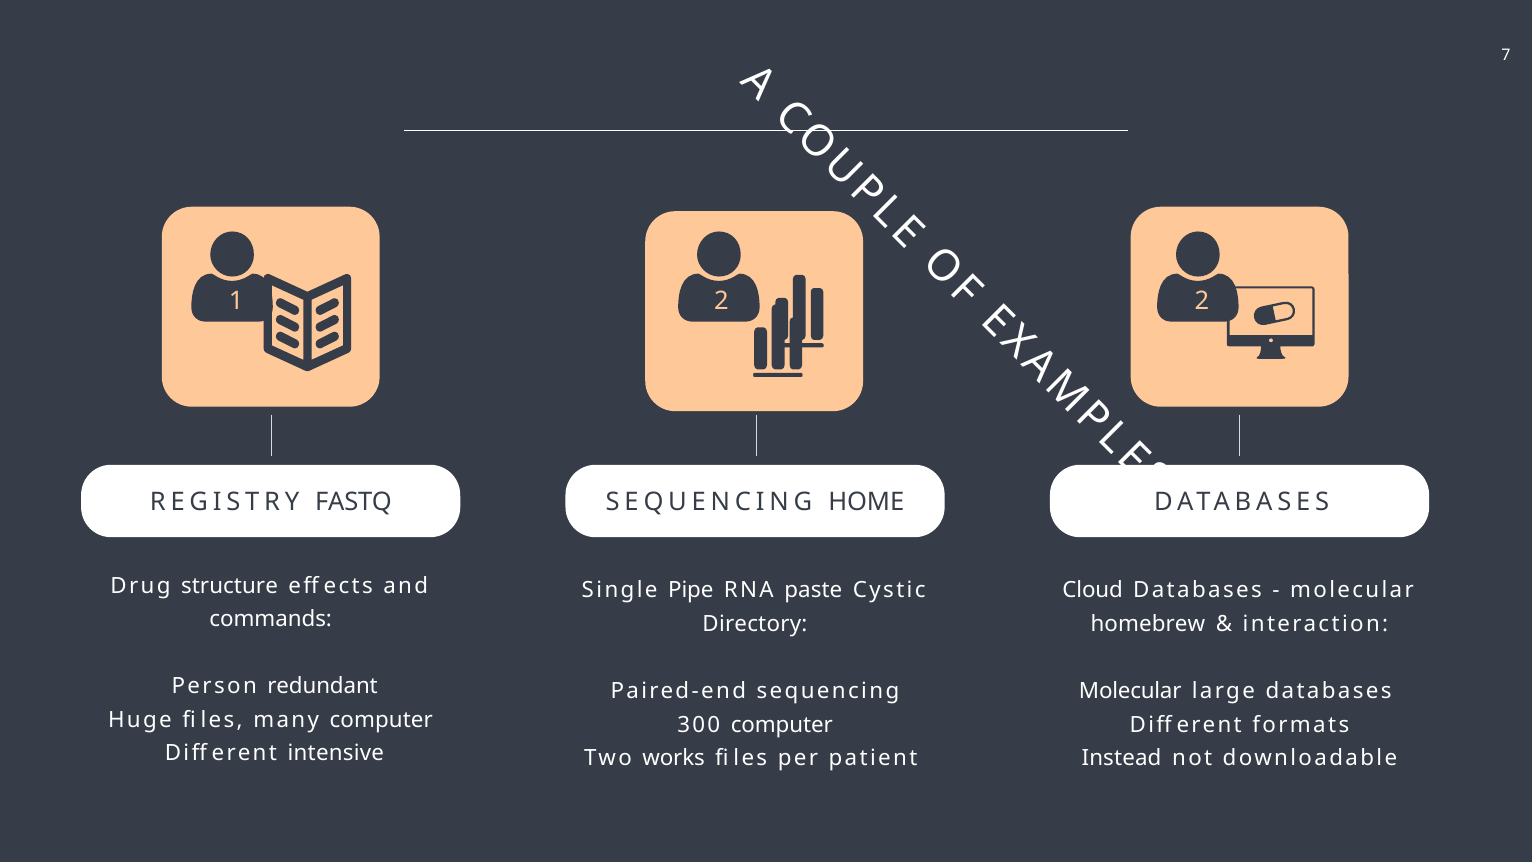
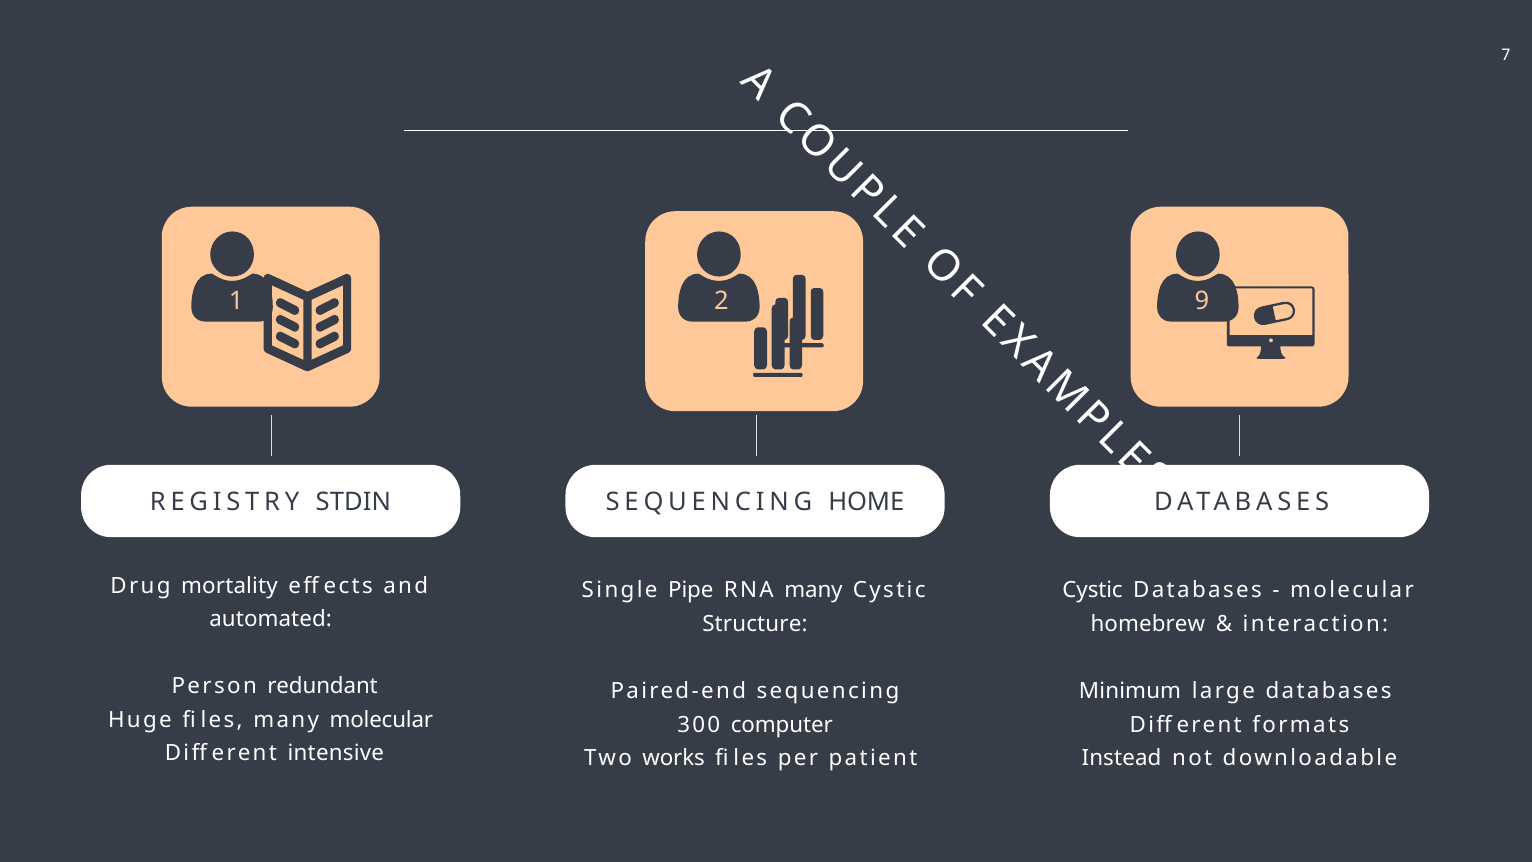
2 2: 2 -> 9
FASTQ: FASTQ -> STDIN
structure: structure -> mortality
RNA paste: paste -> many
Cloud at (1093, 591): Cloud -> Cystic
commands: commands -> automated
Directory: Directory -> Structure
Molecular at (1130, 691): Molecular -> Minimum
many computer: computer -> molecular
